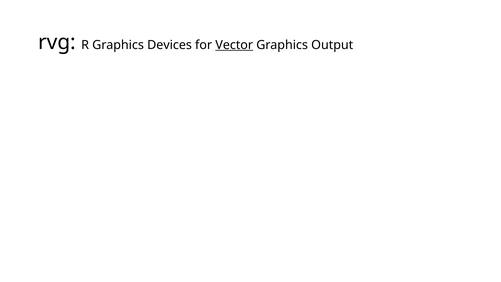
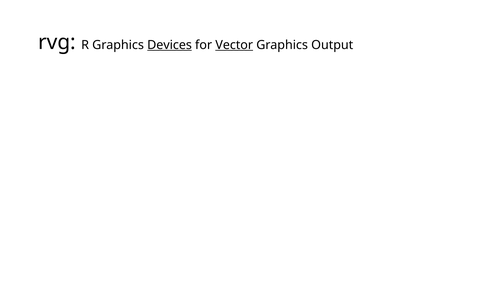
Devices underline: none -> present
